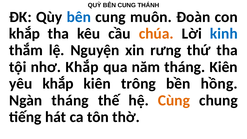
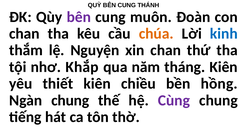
bên at (79, 17) colour: blue -> purple
khắp at (24, 34): khắp -> chan
xin rưng: rưng -> chan
yêu khắp: khắp -> thiết
trông: trông -> chiều
Ngàn tháng: tháng -> chung
Cùng colour: orange -> purple
